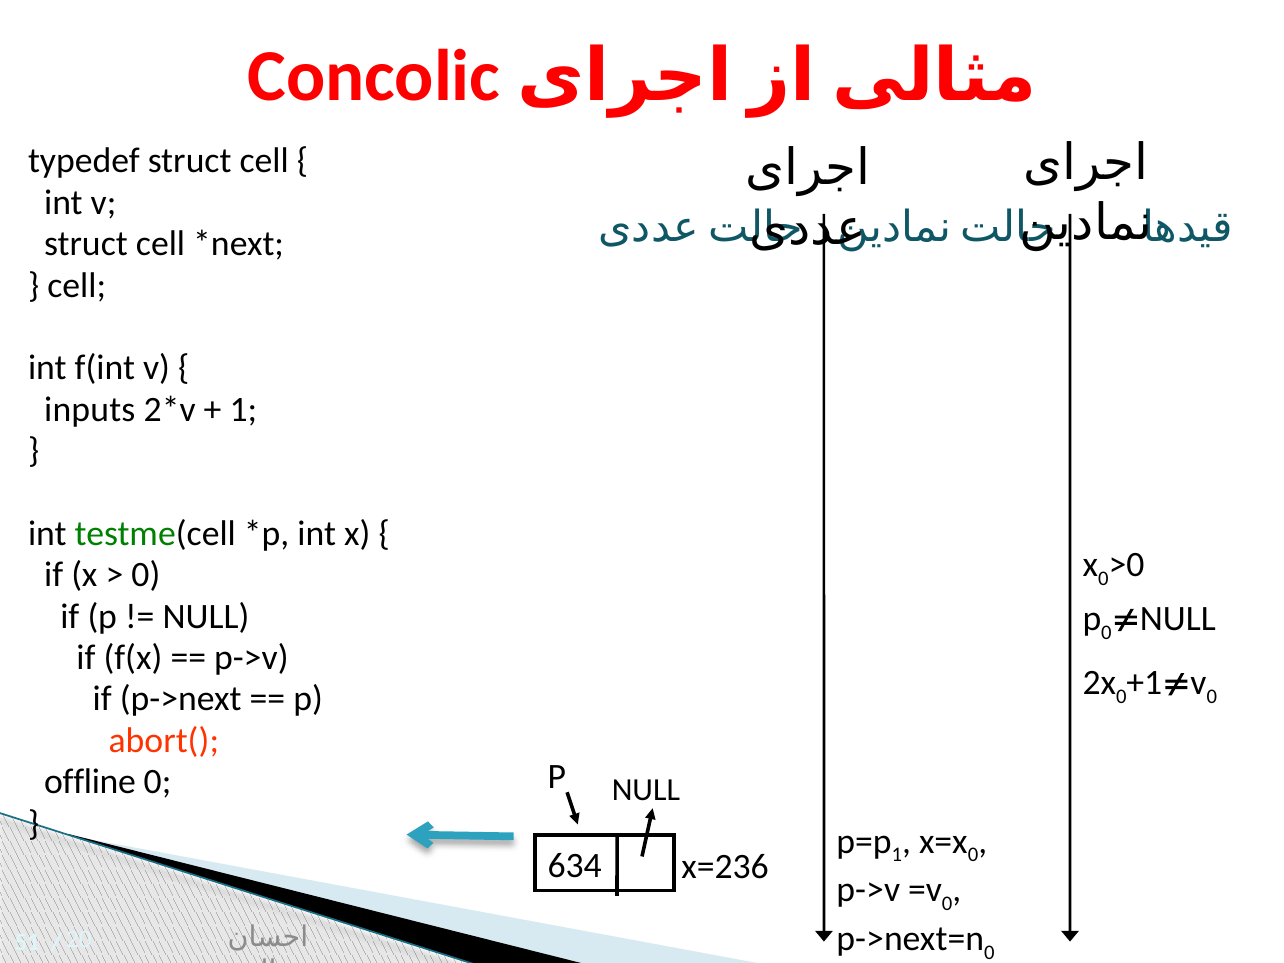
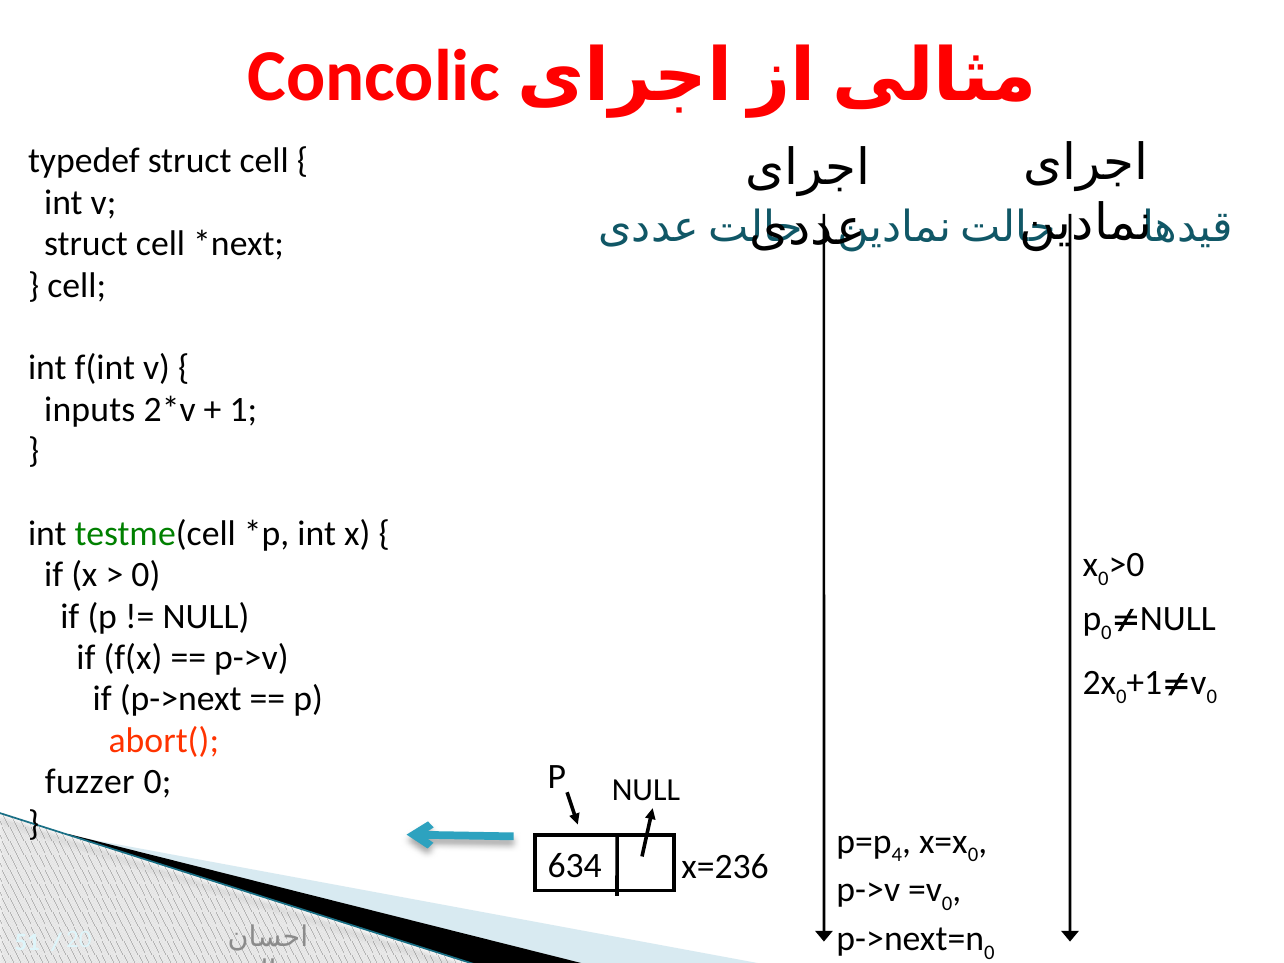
offline: offline -> fuzzer
1 at (897, 855): 1 -> 4
